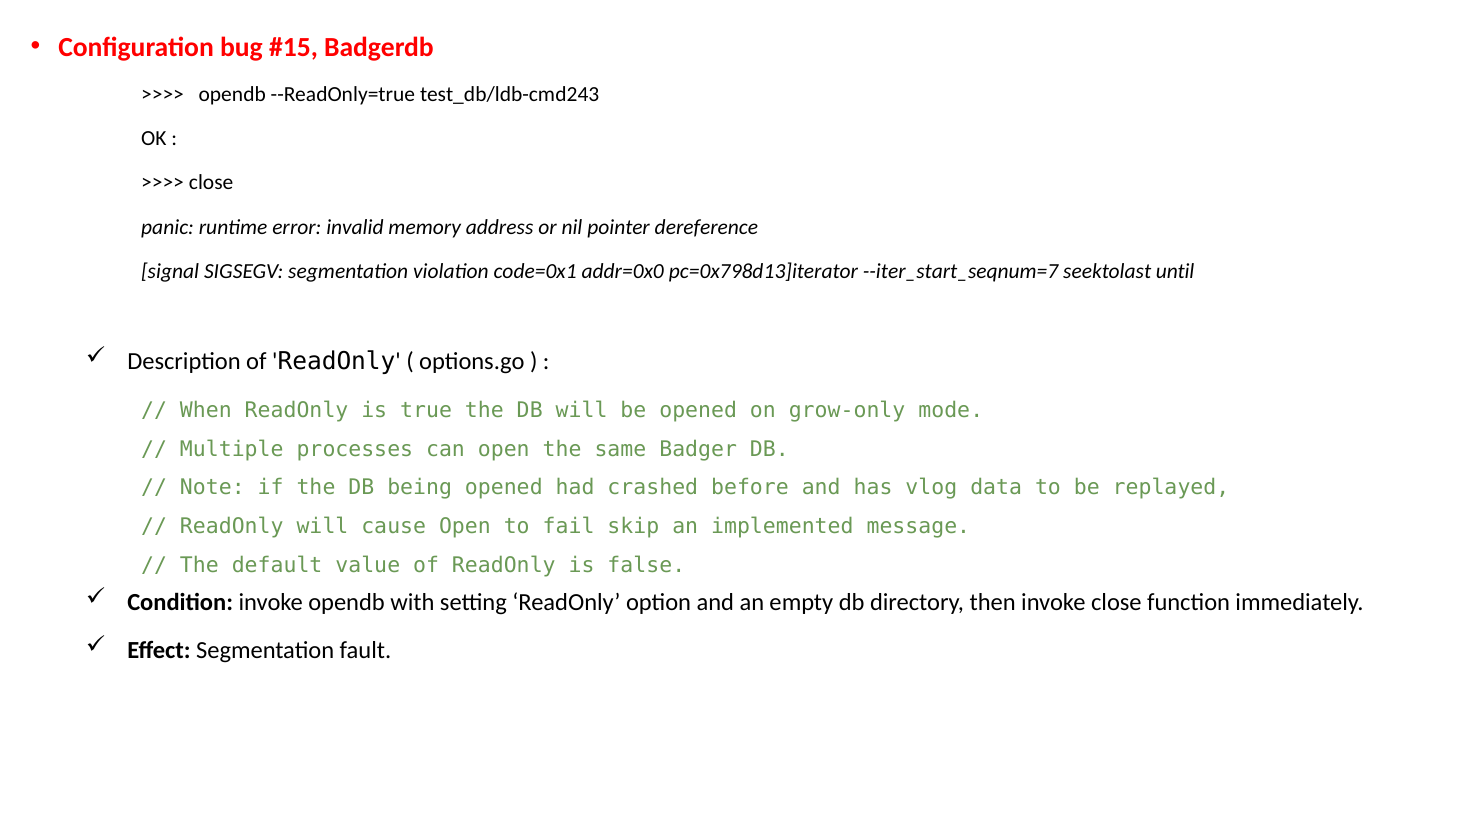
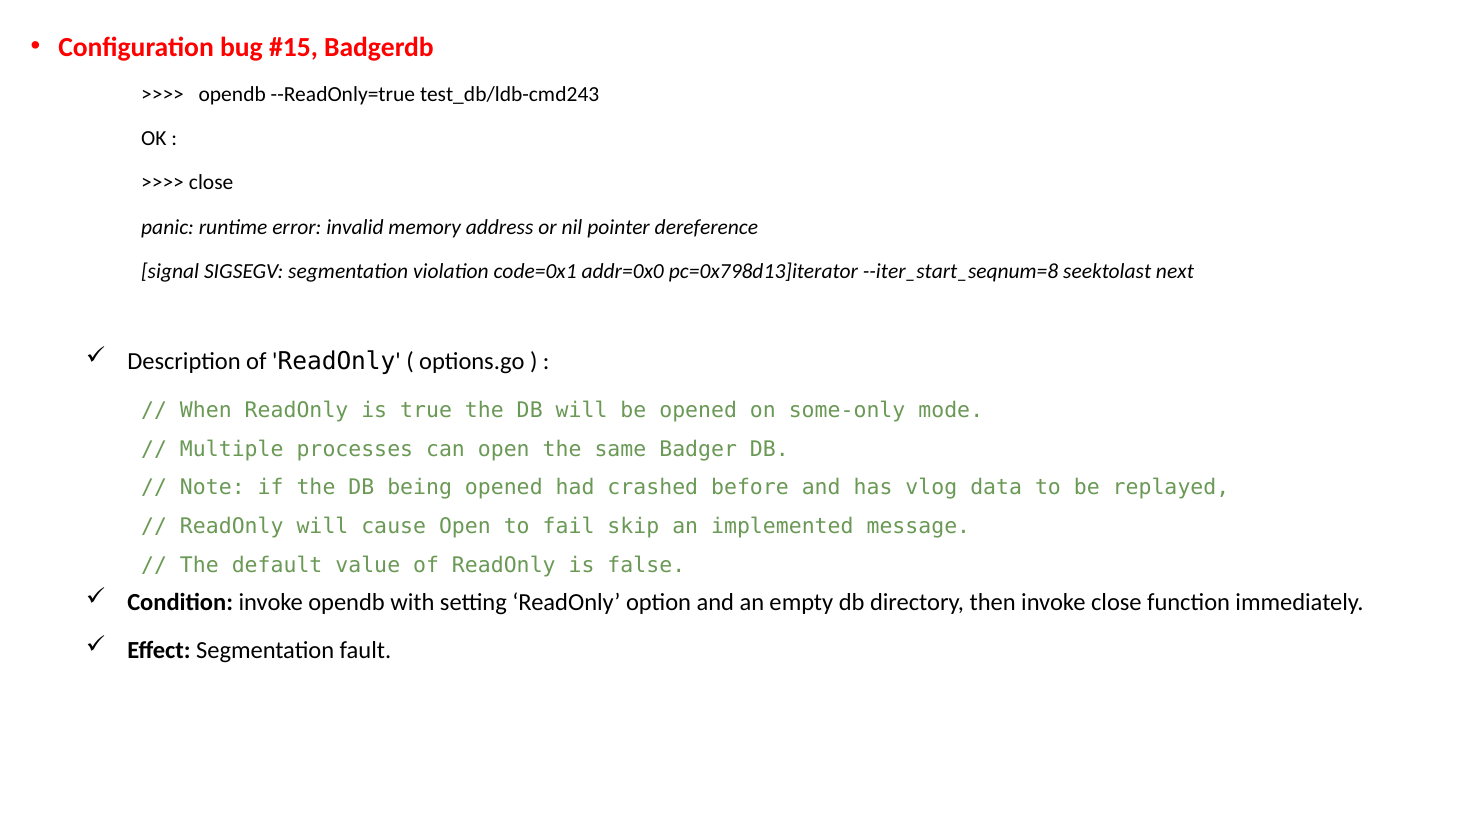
--iter_start_seqnum=7: --iter_start_seqnum=7 -> --iter_start_seqnum=8
until: until -> next
grow-only: grow-only -> some-only
